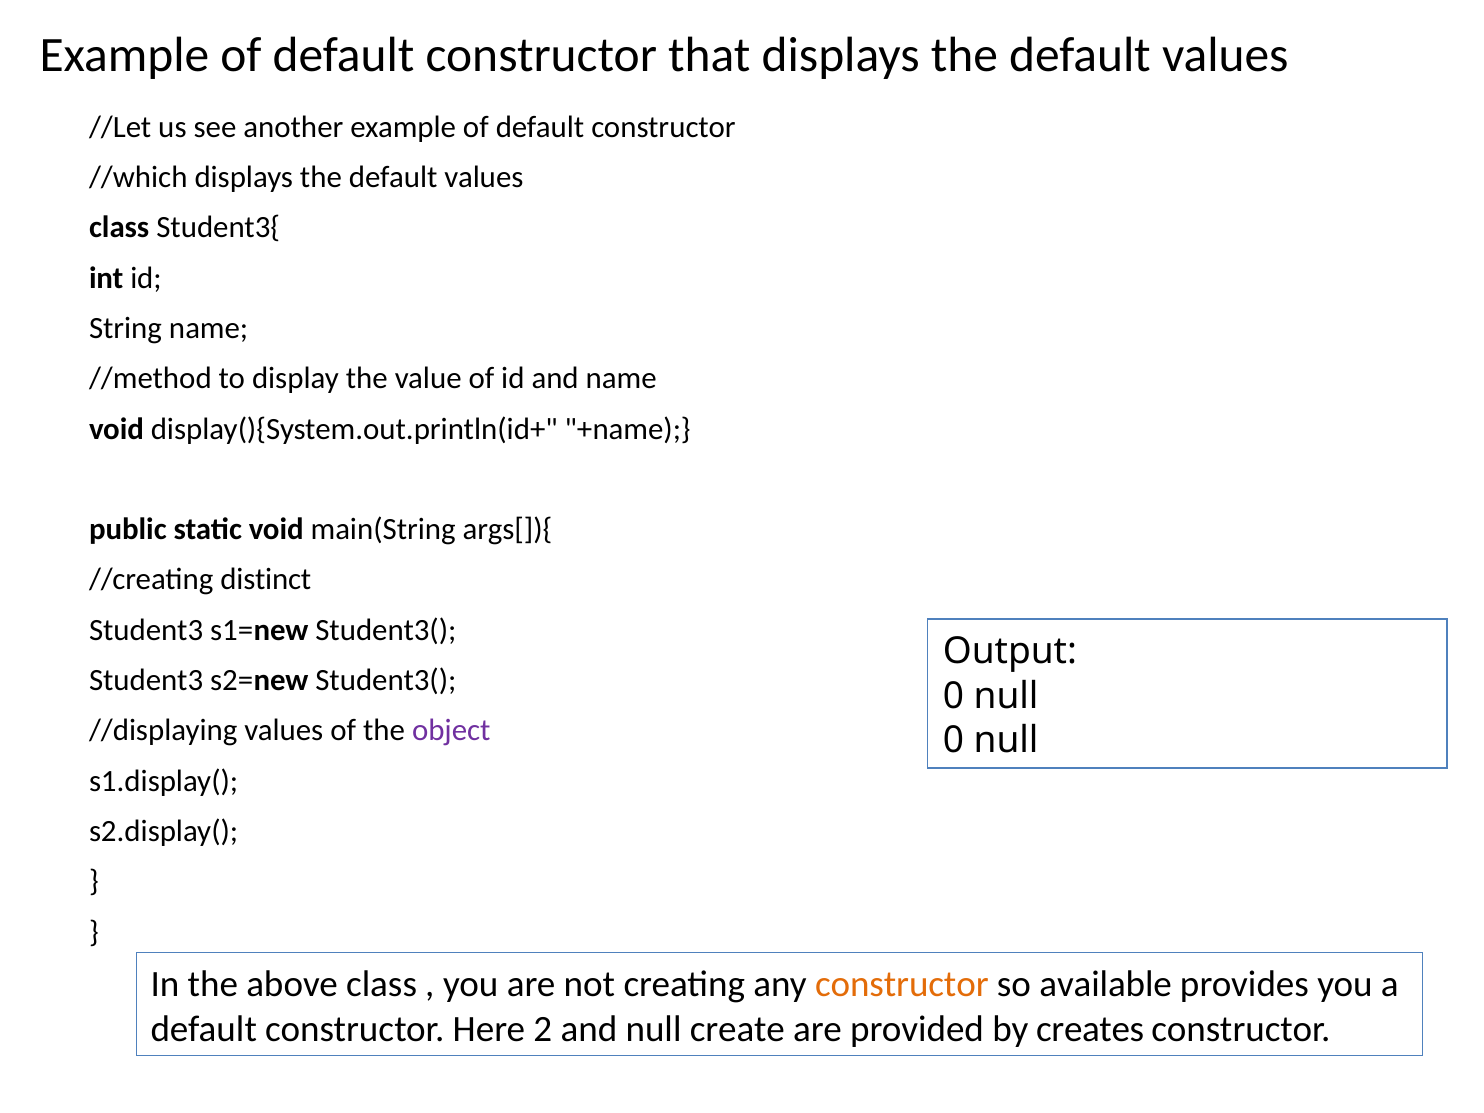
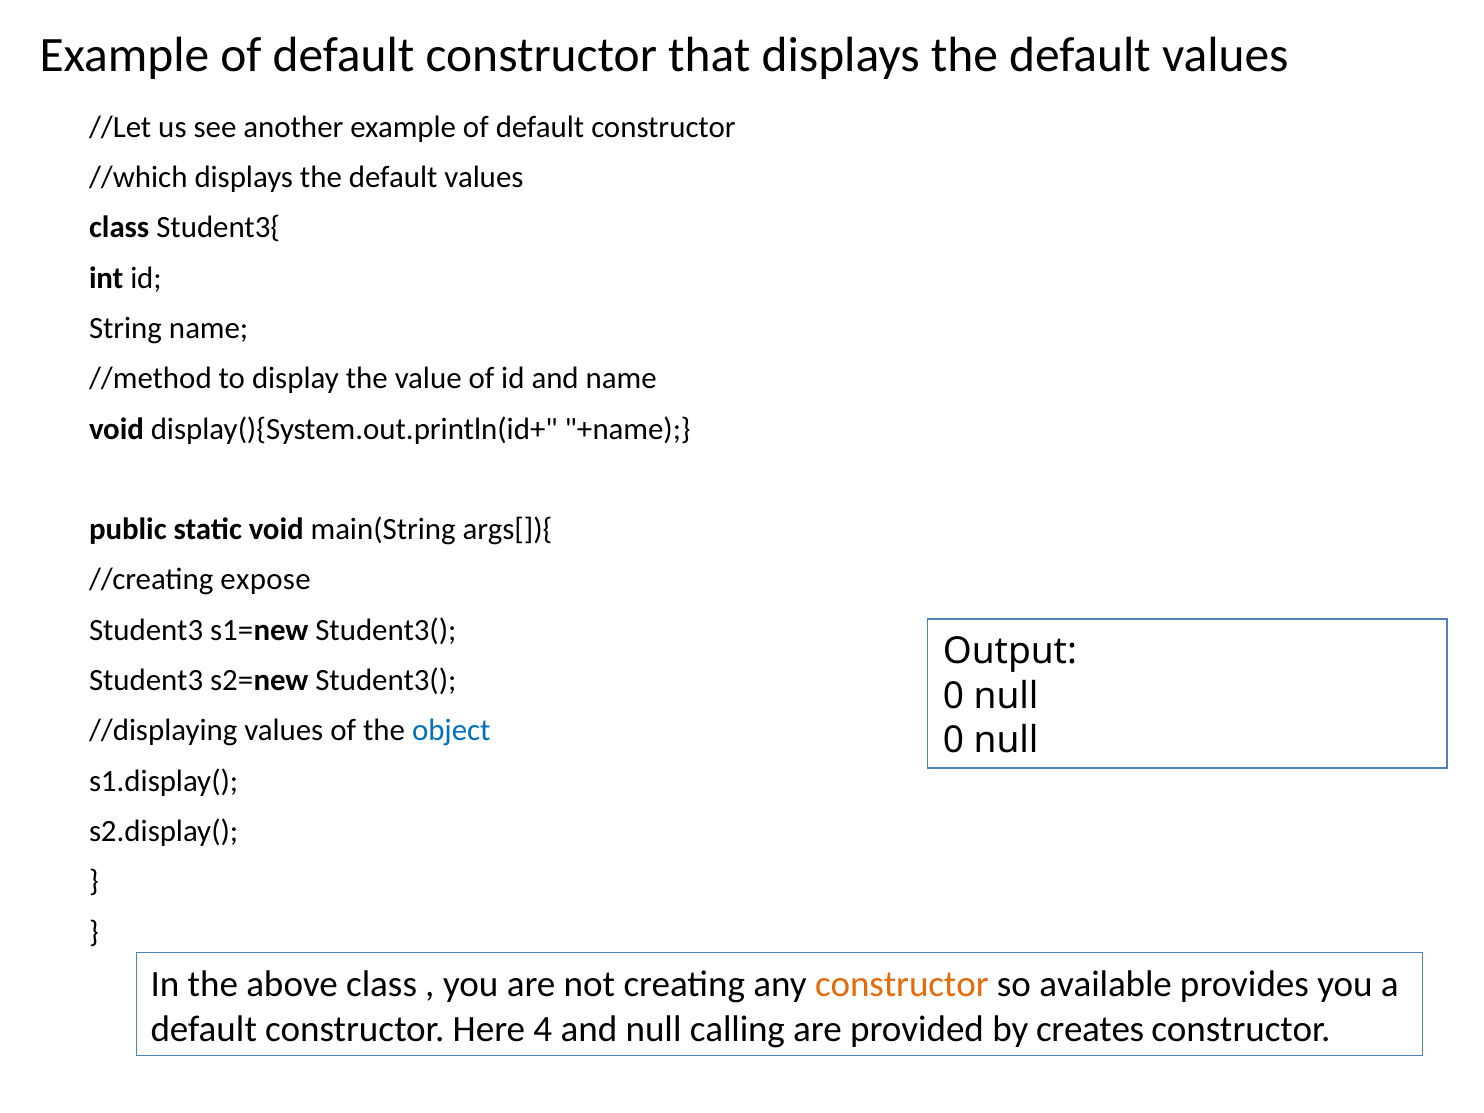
distinct: distinct -> expose
object colour: purple -> blue
2: 2 -> 4
create: create -> calling
